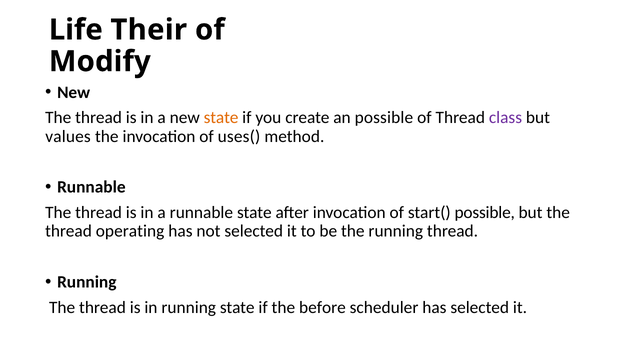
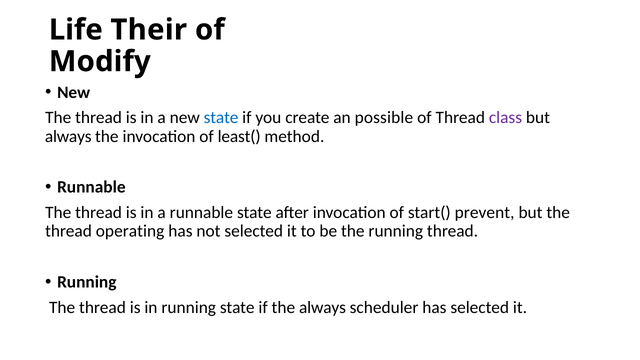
state at (221, 118) colour: orange -> blue
values at (68, 136): values -> always
uses(: uses( -> least(
start( possible: possible -> prevent
the before: before -> always
